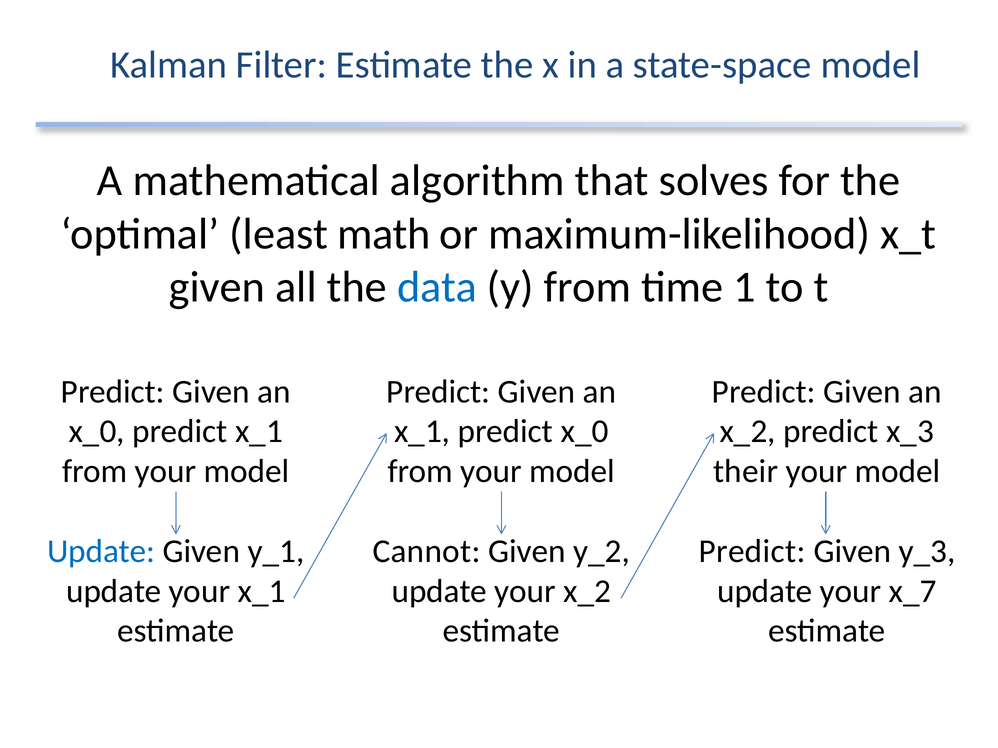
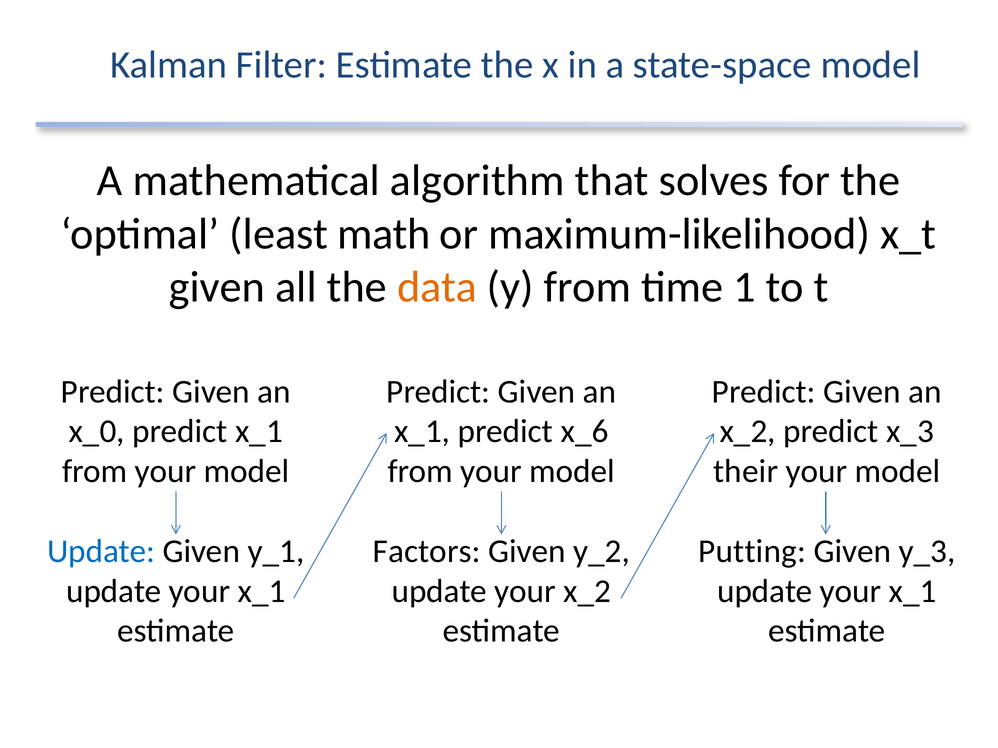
data colour: blue -> orange
predict x_0: x_0 -> x_6
Cannot: Cannot -> Factors
Predict at (752, 552): Predict -> Putting
x_7 at (913, 591): x_7 -> x_1
